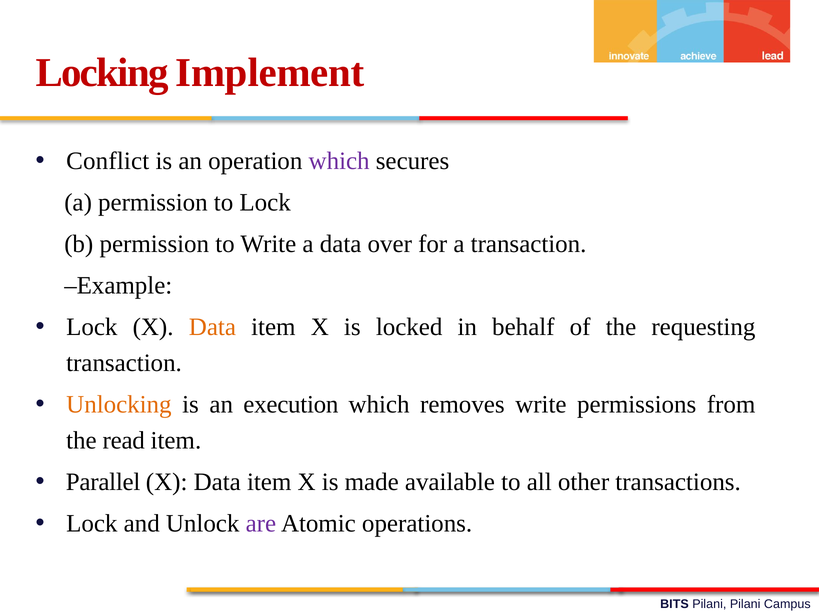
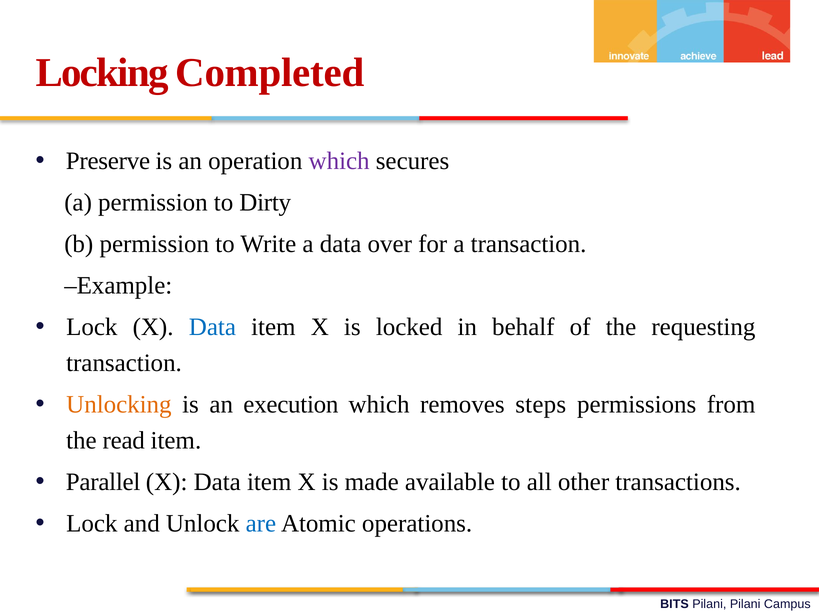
Implement: Implement -> Completed
Conflict: Conflict -> Preserve
to Lock: Lock -> Dirty
Data at (212, 327) colour: orange -> blue
removes write: write -> steps
are colour: purple -> blue
